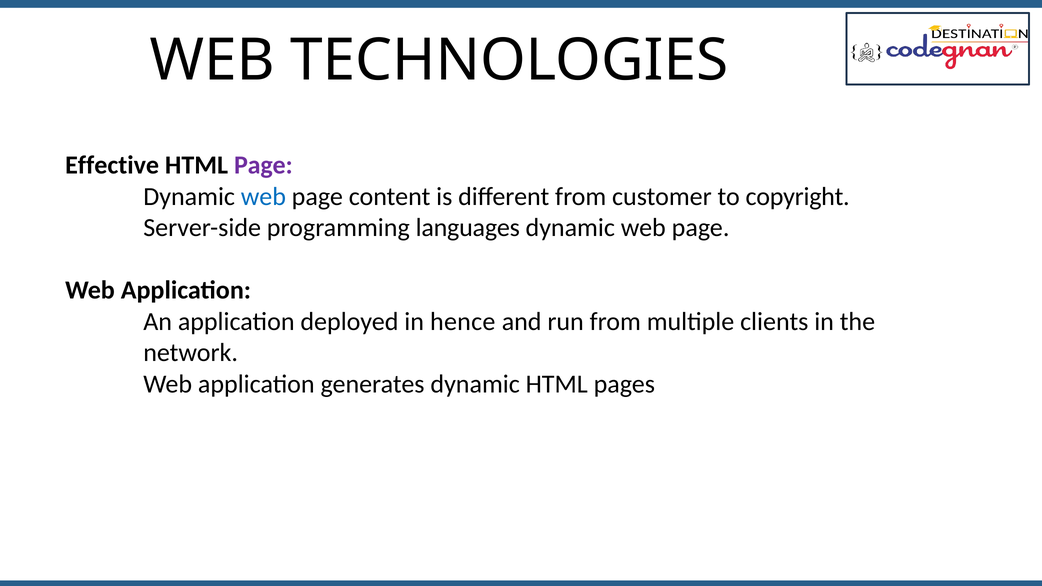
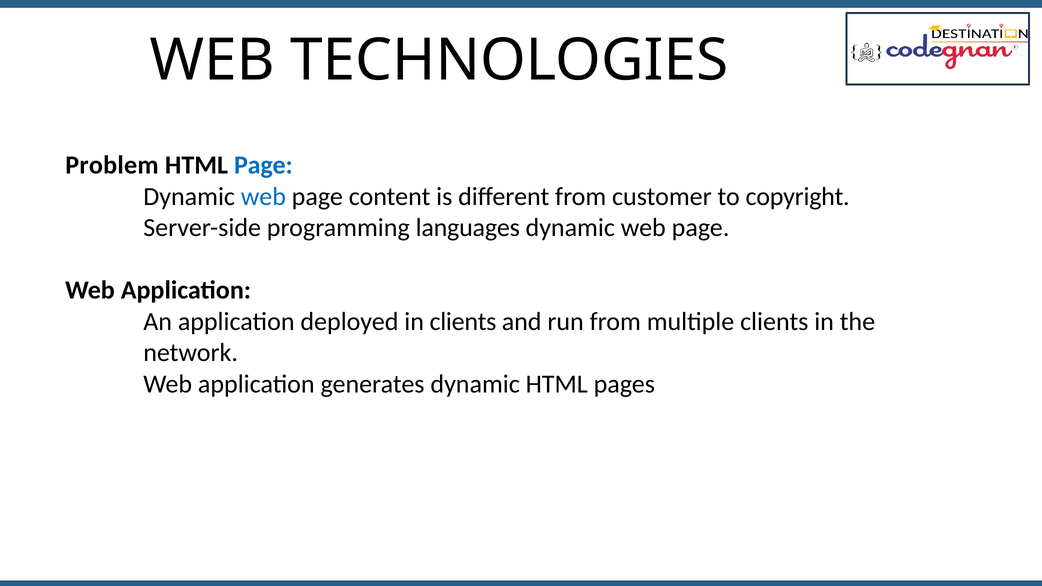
Effective: Effective -> Problem
Page at (263, 165) colour: purple -> blue
in hence: hence -> clients
